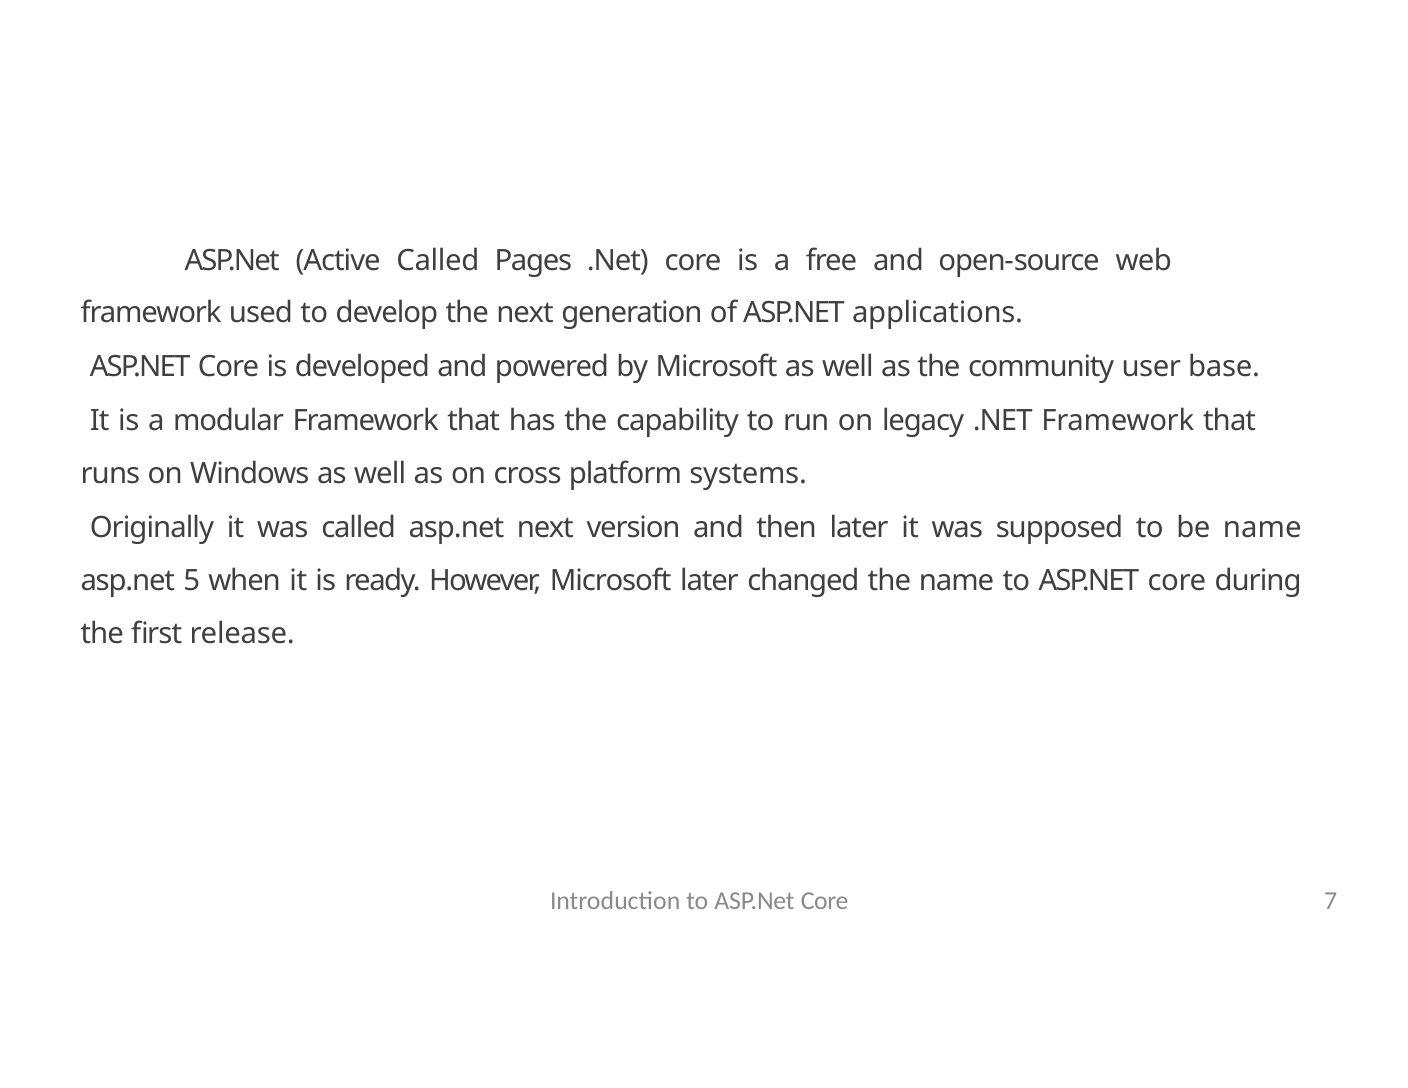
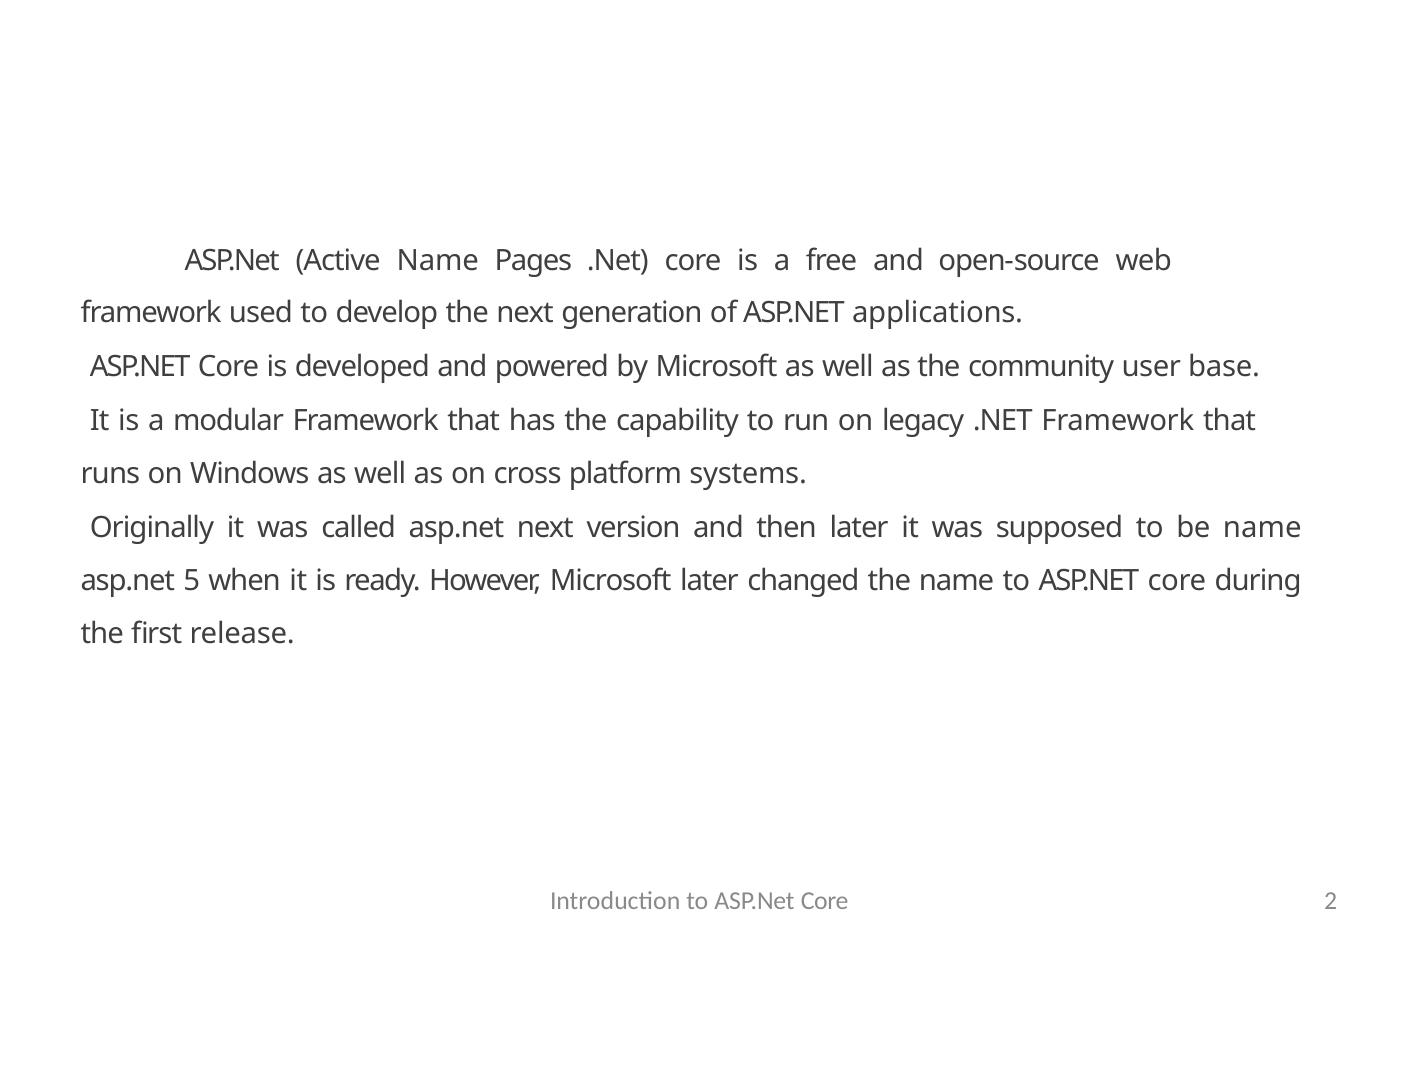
Active Called: Called -> Name
7: 7 -> 2
